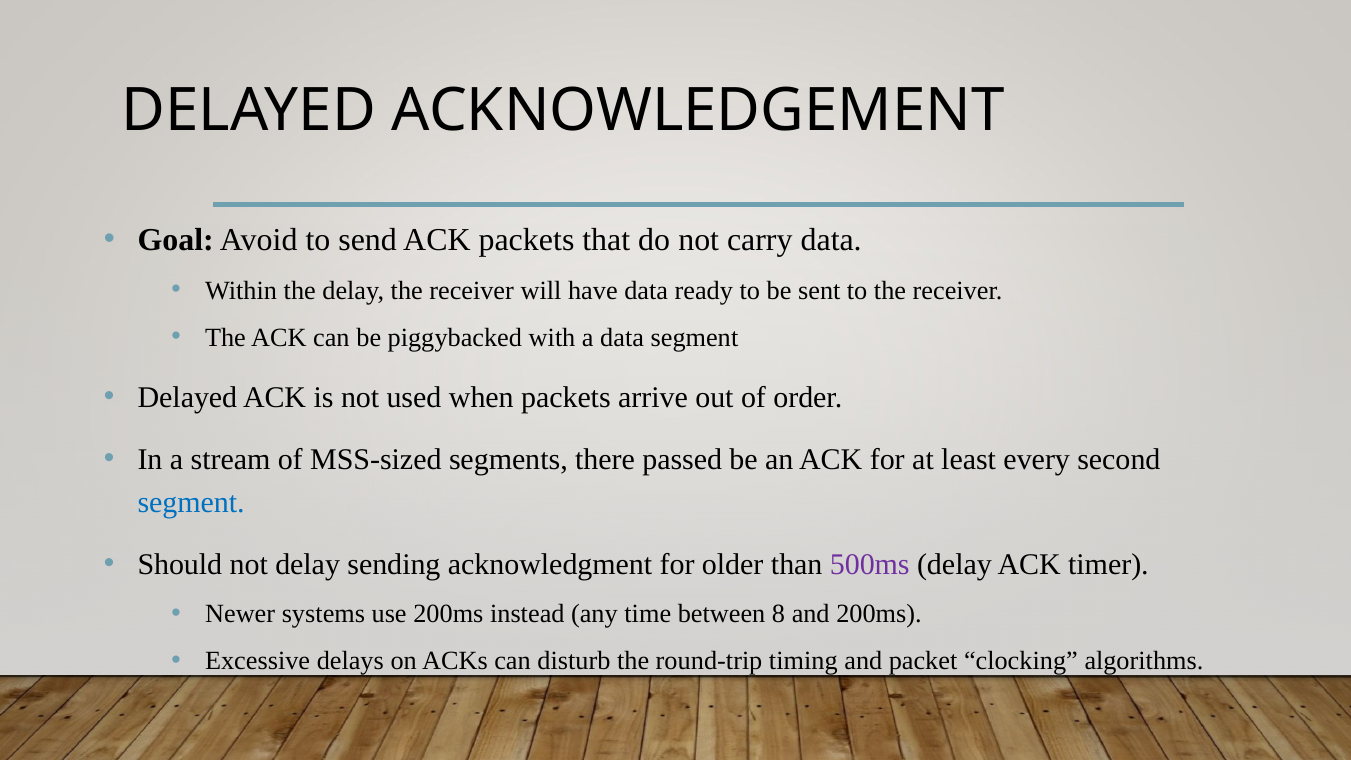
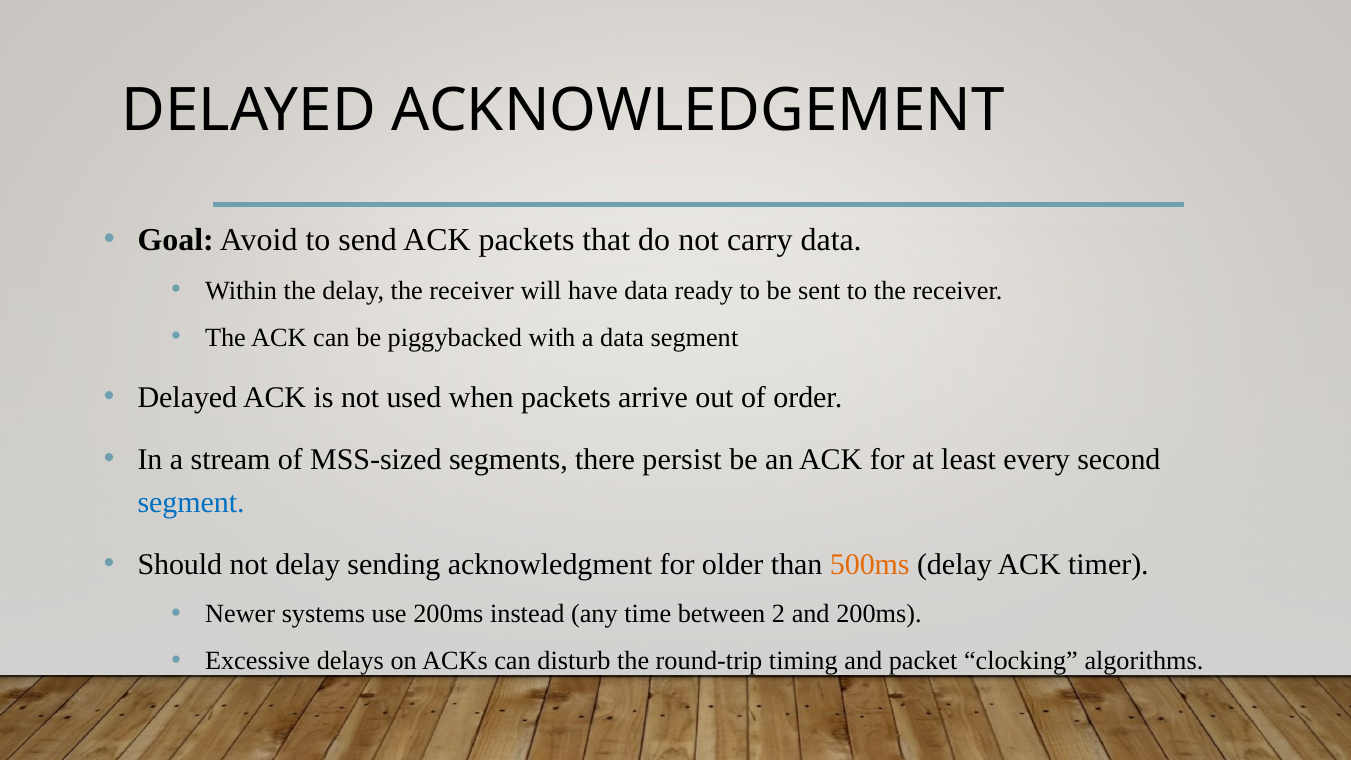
passed: passed -> persist
500ms colour: purple -> orange
8: 8 -> 2
